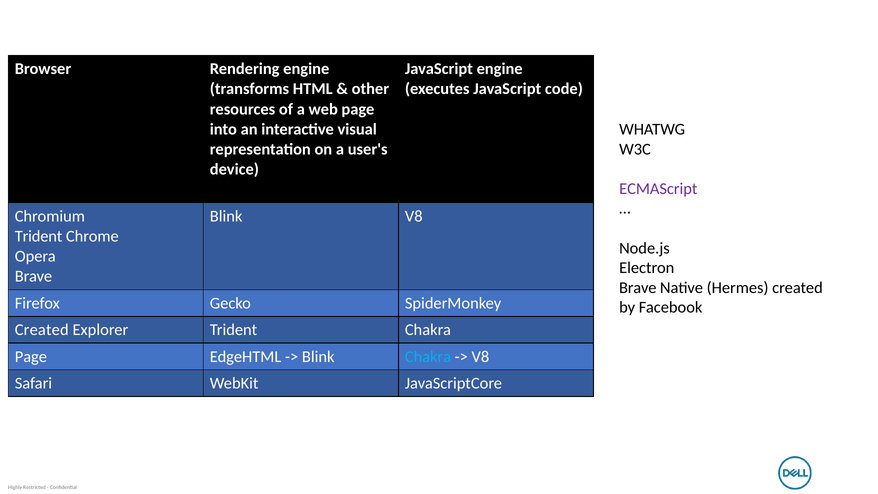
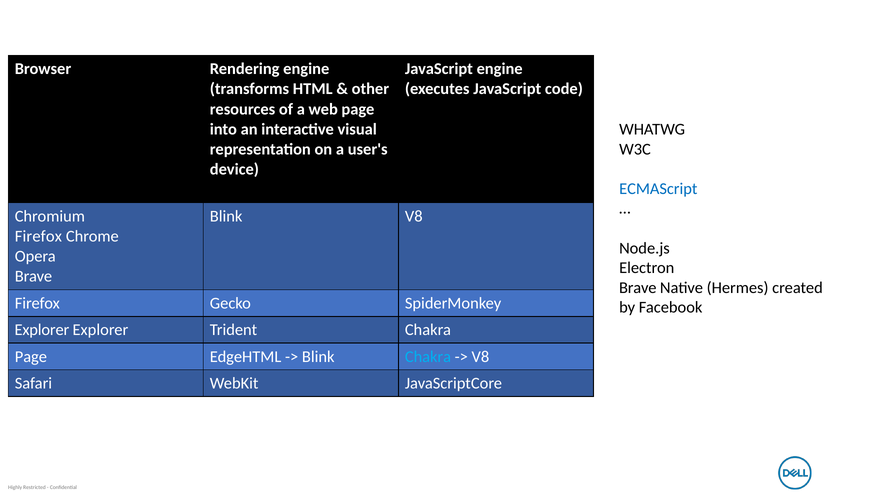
ECMAScript colour: purple -> blue
Trident at (39, 236): Trident -> Firefox
Created at (42, 330): Created -> Explorer
